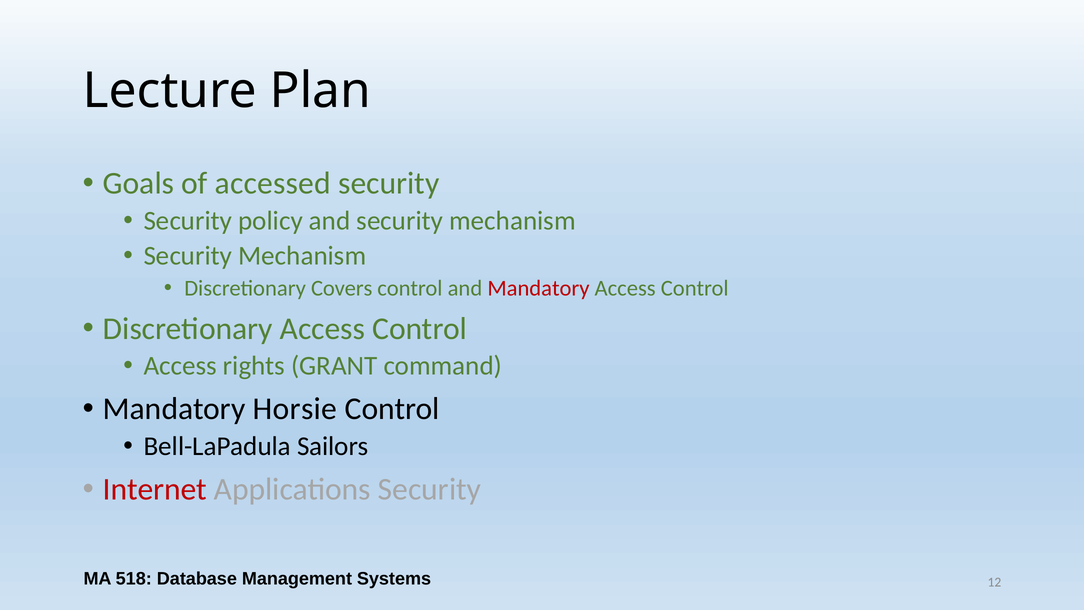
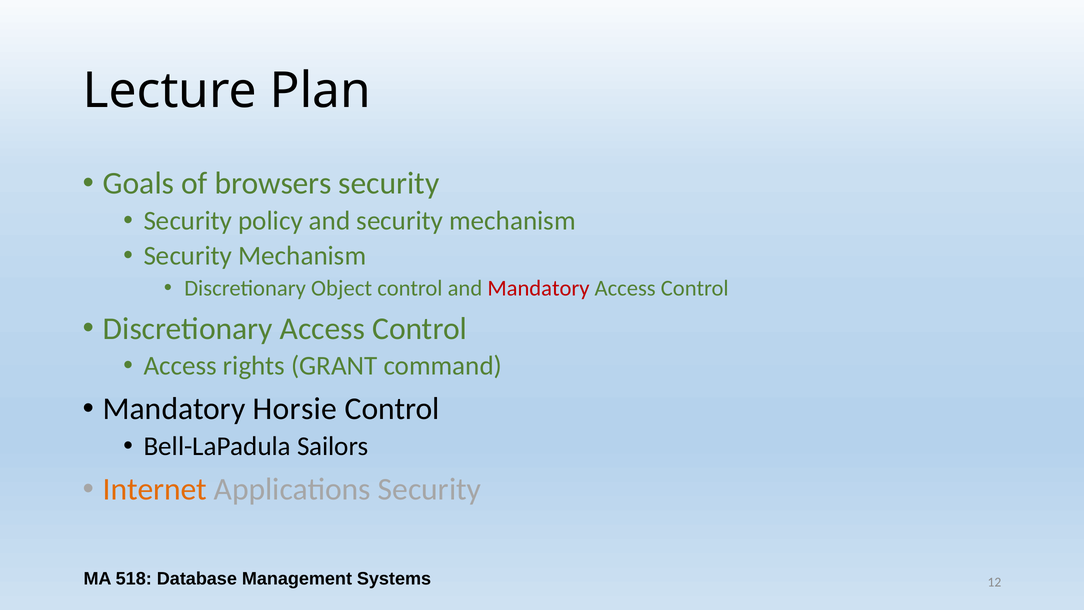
accessed: accessed -> browsers
Covers: Covers -> Object
Internet colour: red -> orange
